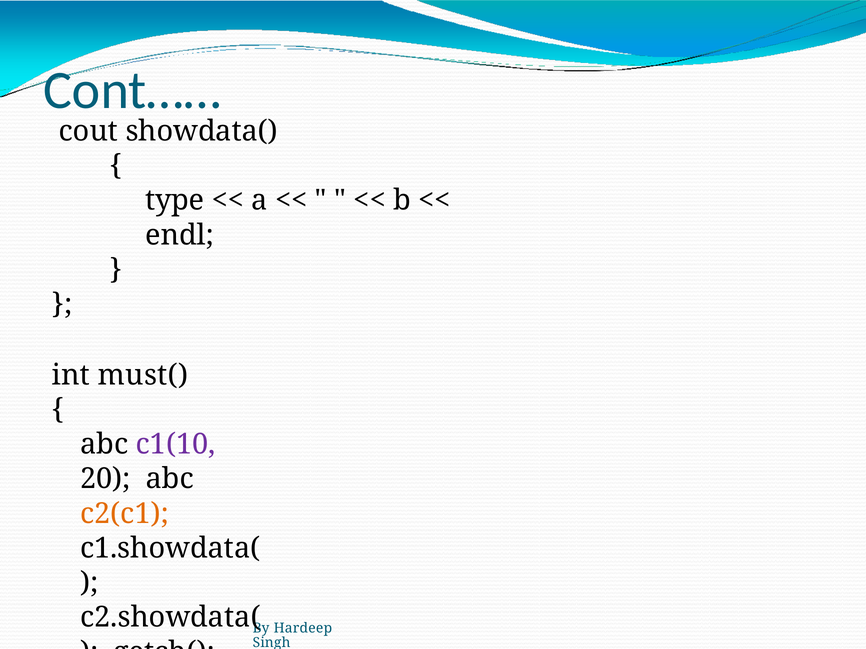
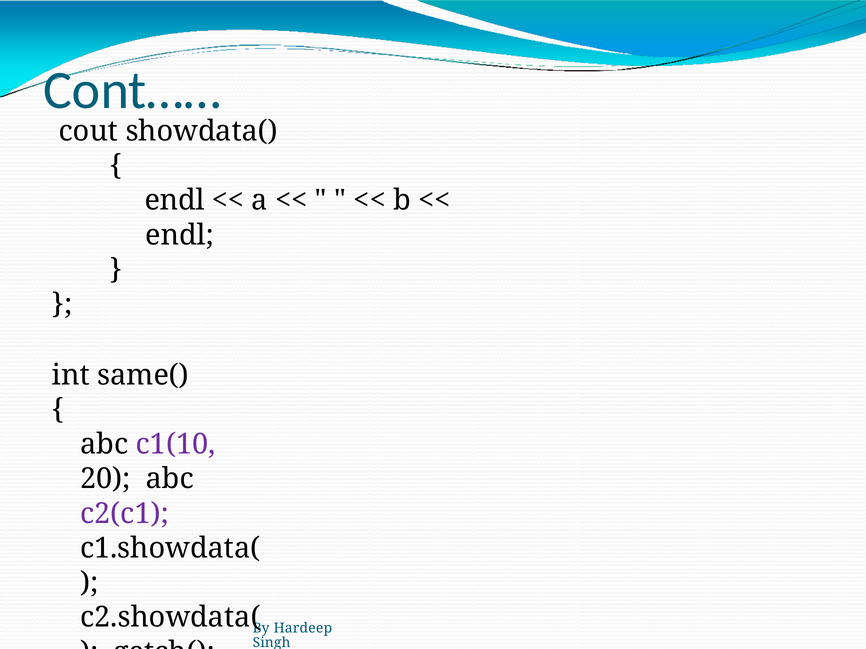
type at (175, 201): type -> endl
must(: must( -> same(
c2(c1 colour: orange -> purple
